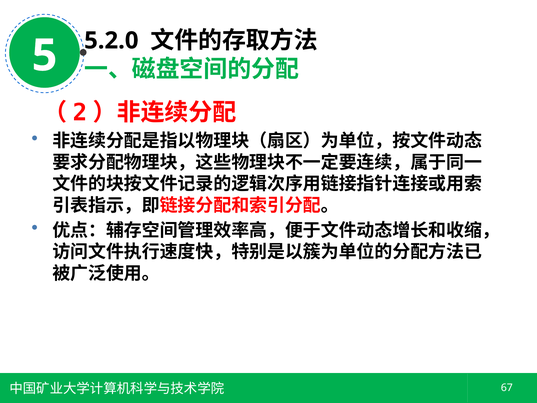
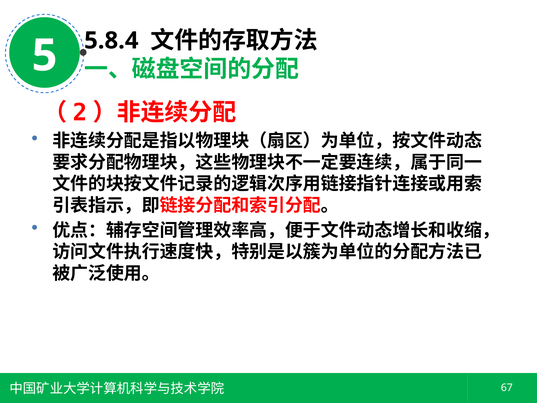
5.2.0: 5.2.0 -> 5.8.4
